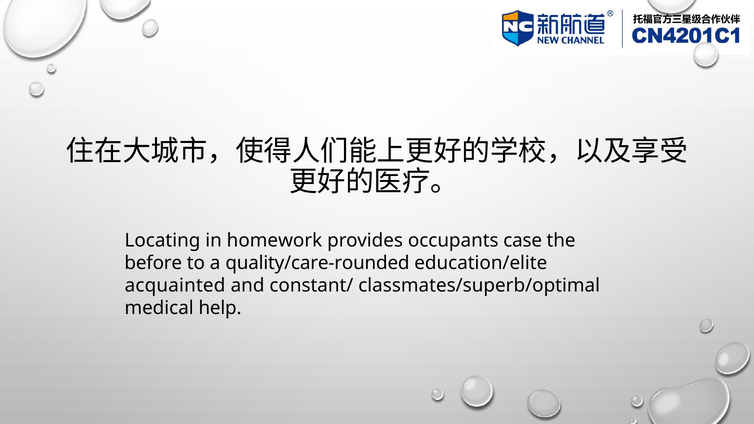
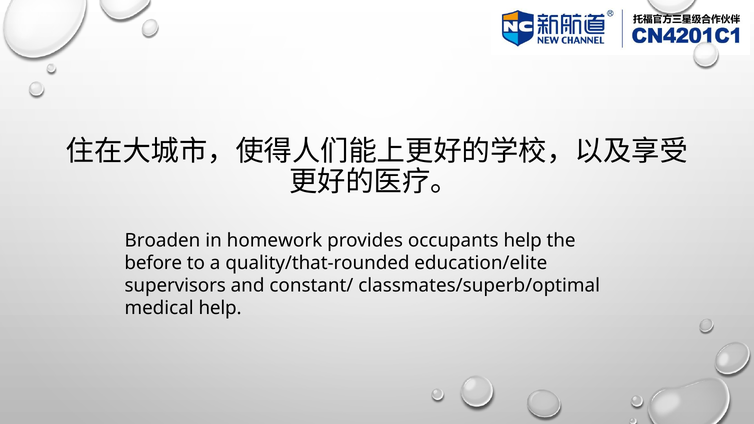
Locating: Locating -> Broaden
occupants case: case -> help
quality/care-rounded: quality/care-rounded -> quality/that-rounded
acquainted: acquainted -> supervisors
